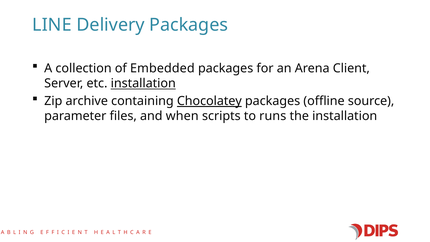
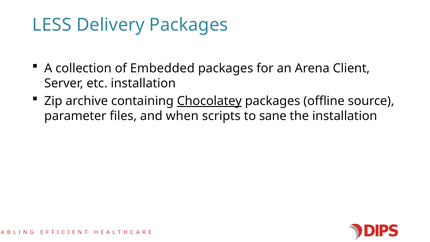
LINE: LINE -> LESS
installation at (143, 83) underline: present -> none
runs: runs -> sane
